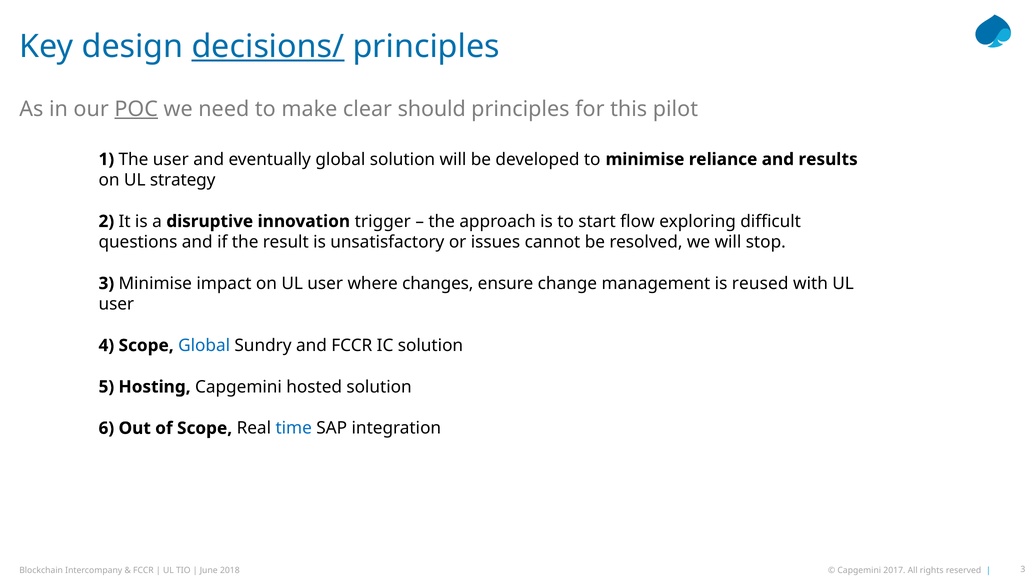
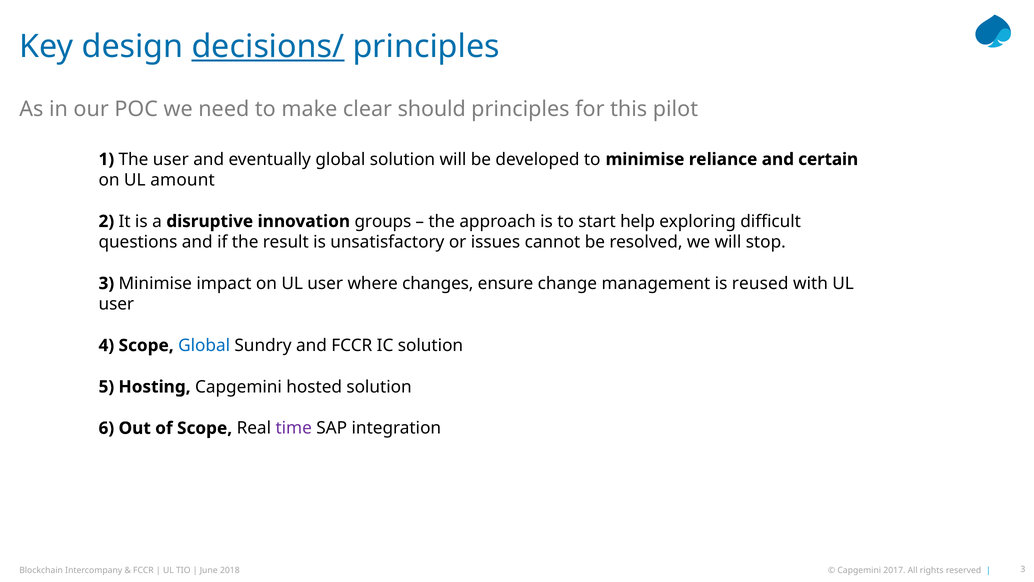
POC underline: present -> none
results: results -> certain
strategy: strategy -> amount
trigger: trigger -> groups
flow: flow -> help
time colour: blue -> purple
